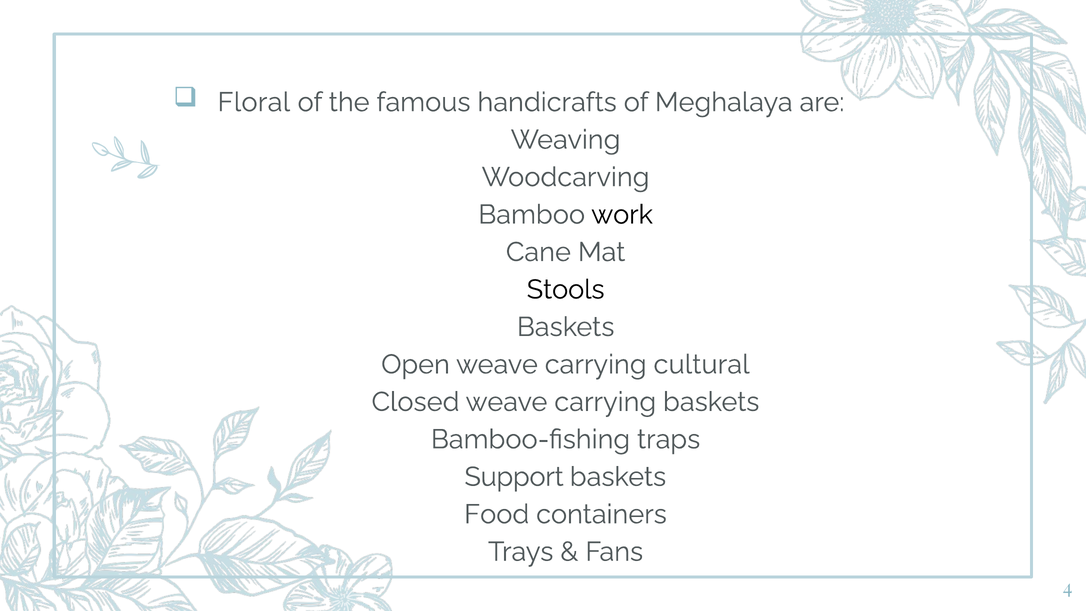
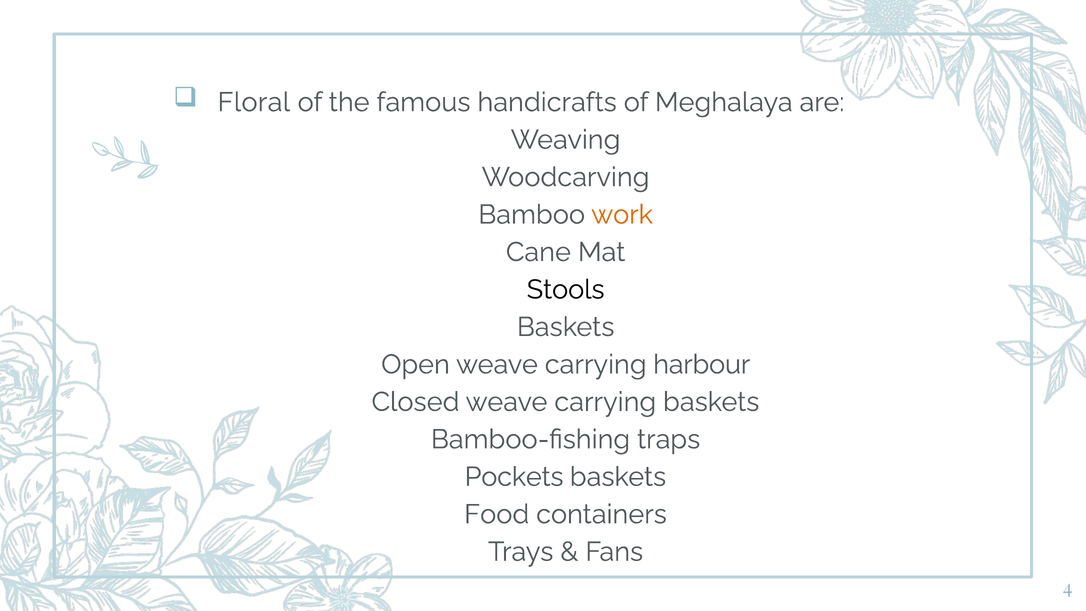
work colour: black -> orange
cultural: cultural -> harbour
Support: Support -> Pockets
